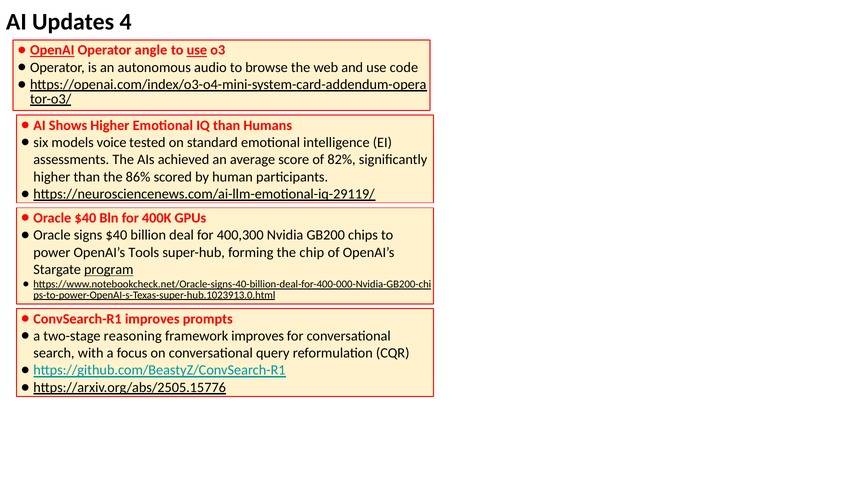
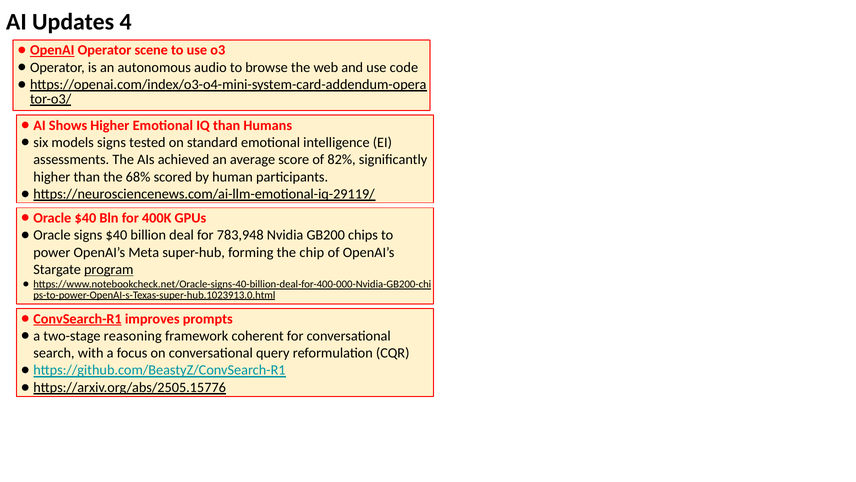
angle: angle -> scene
use at (197, 50) underline: present -> none
models voice: voice -> signs
86%: 86% -> 68%
400,300: 400,300 -> 783,948
Tools: Tools -> Meta
ConvSearch-R1 underline: none -> present
framework improves: improves -> coherent
